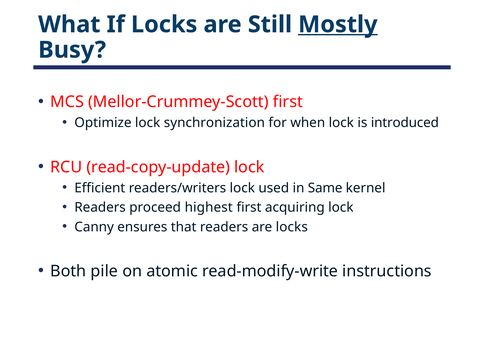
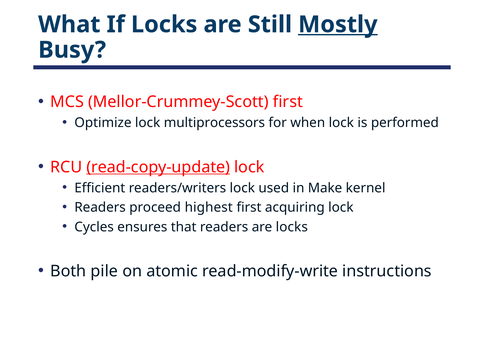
synchronization: synchronization -> multiprocessors
introduced: introduced -> performed
read-copy-update underline: none -> present
Same: Same -> Make
Canny: Canny -> Cycles
